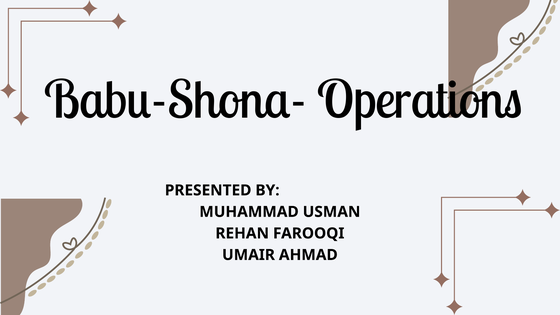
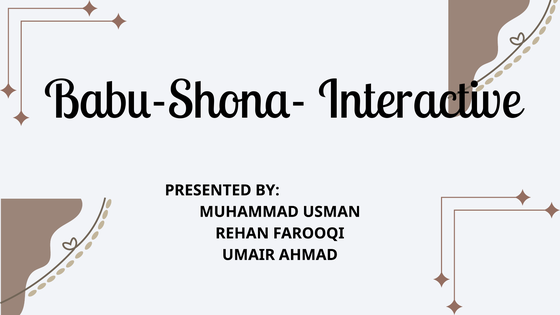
Operations: Operations -> Interactive
